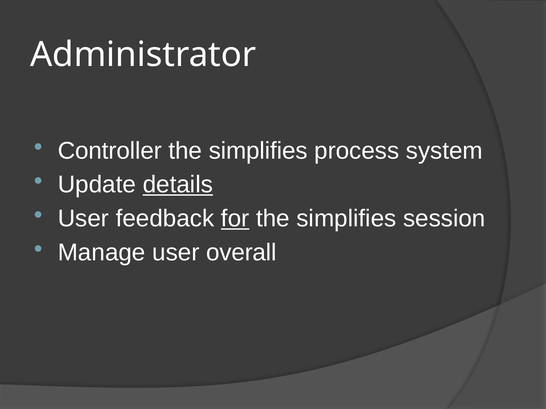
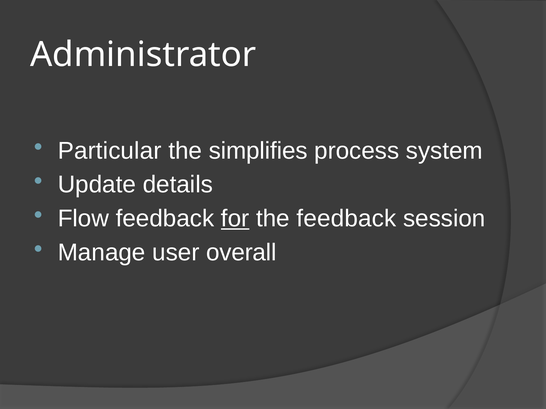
Controller: Controller -> Particular
details underline: present -> none
User at (83, 219): User -> Flow
simplifies at (346, 219): simplifies -> feedback
